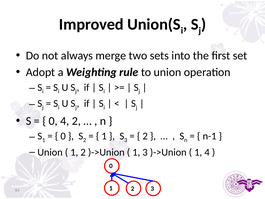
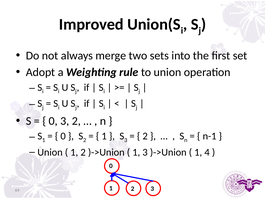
0 4: 4 -> 3
